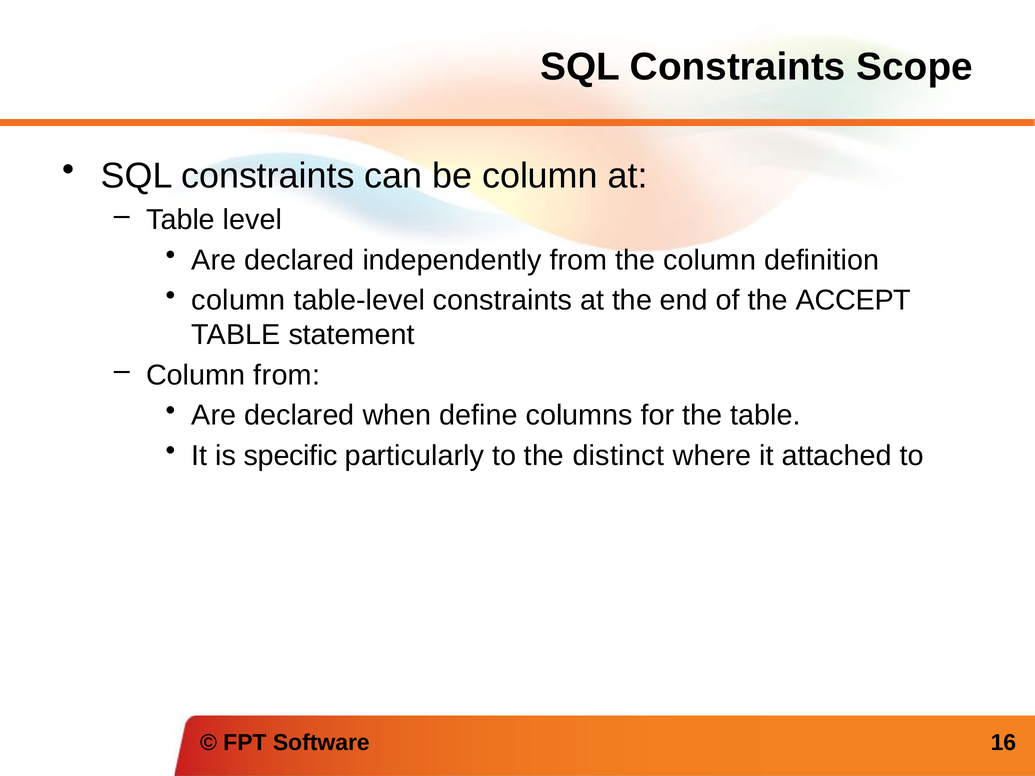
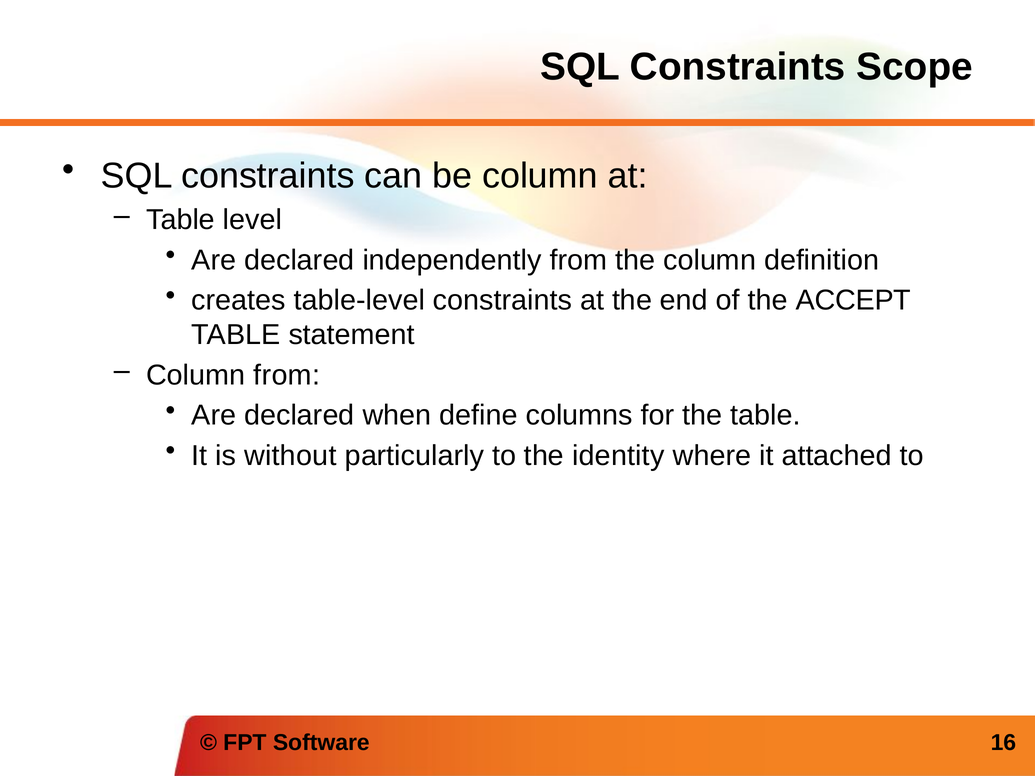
column at (238, 300): column -> creates
specific: specific -> without
distinct: distinct -> identity
